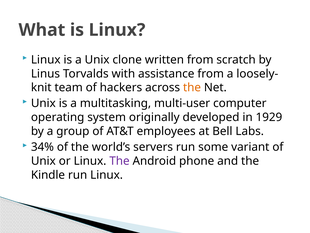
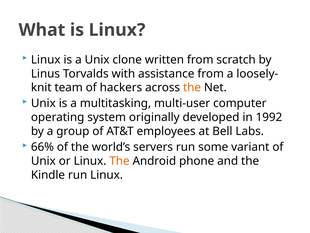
1929: 1929 -> 1992
34%: 34% -> 66%
The at (119, 161) colour: purple -> orange
